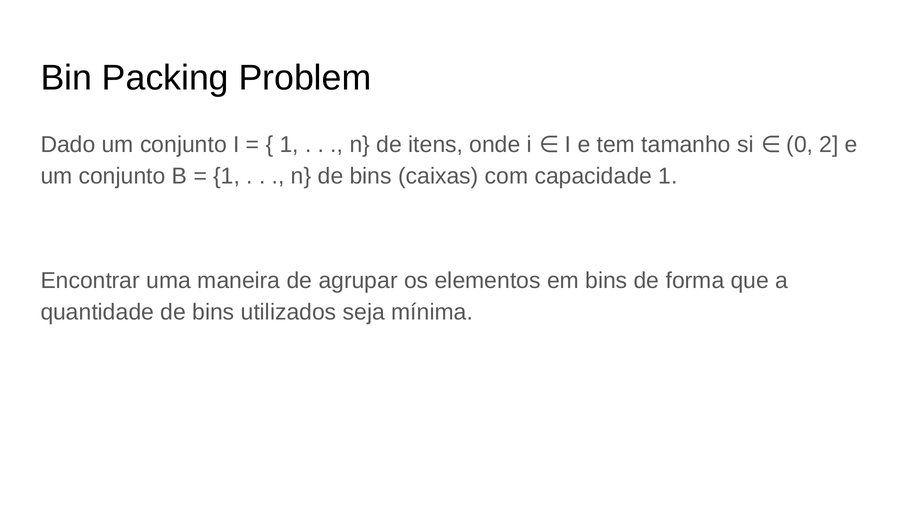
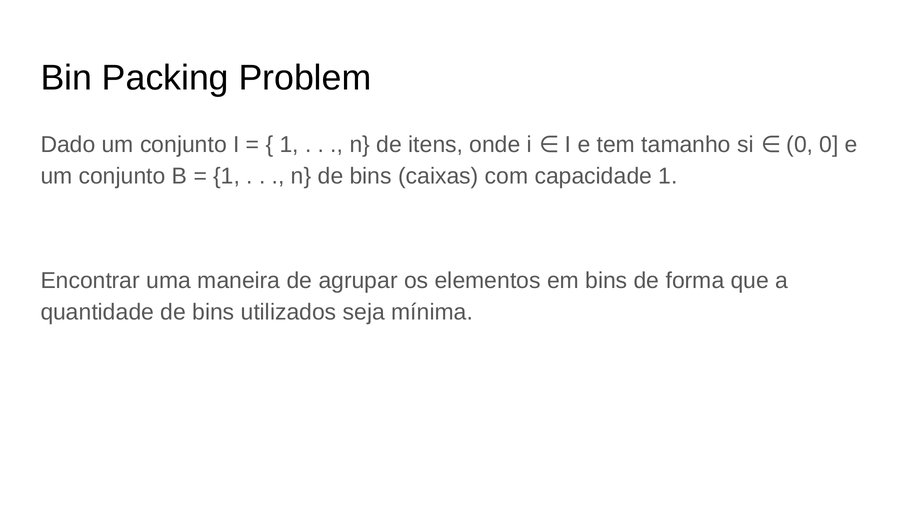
0 2: 2 -> 0
